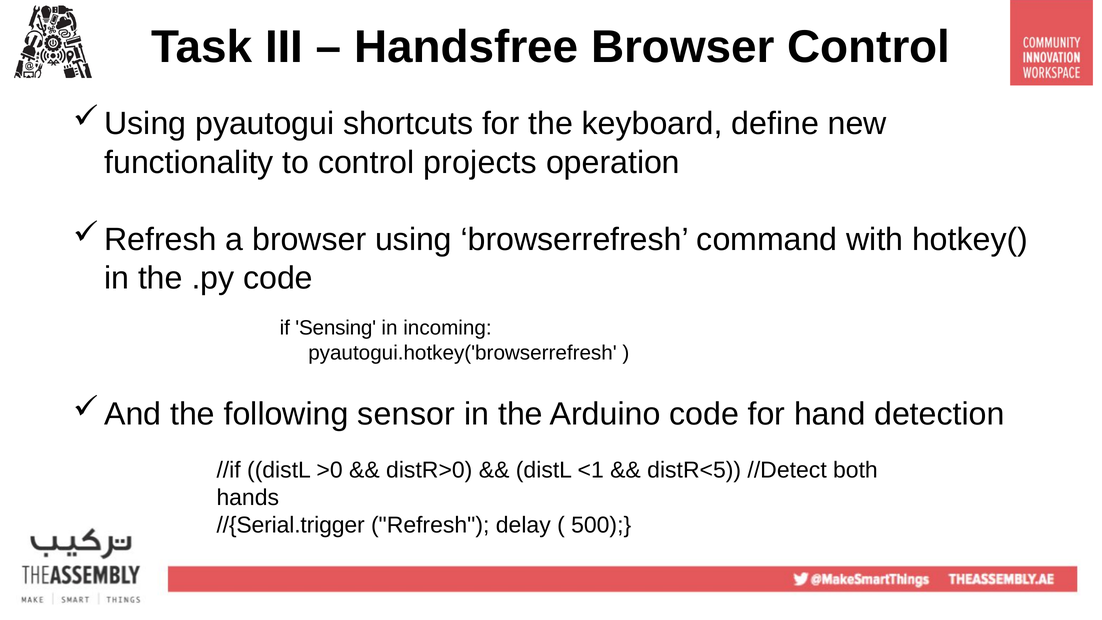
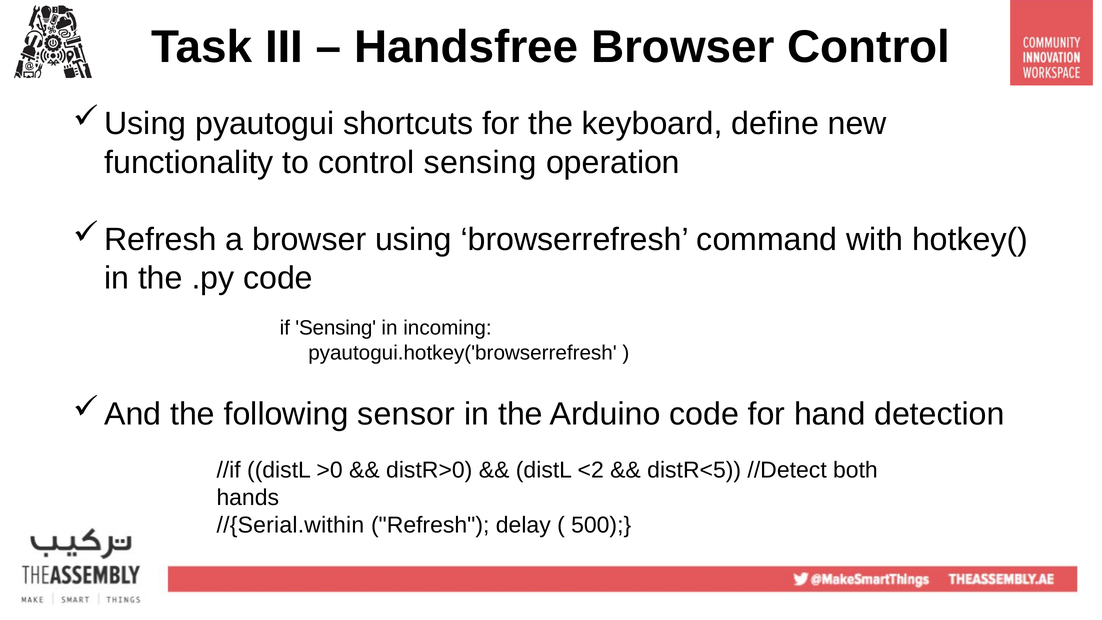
control projects: projects -> sensing
<1: <1 -> <2
//{Serial.trigger: //{Serial.trigger -> //{Serial.within
